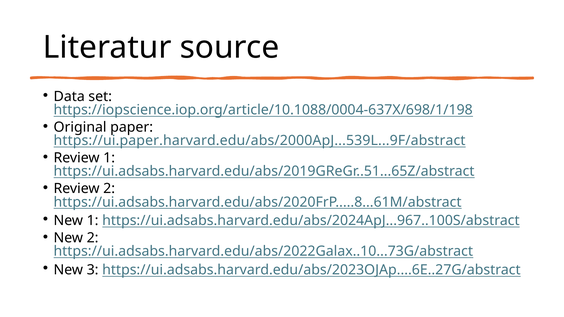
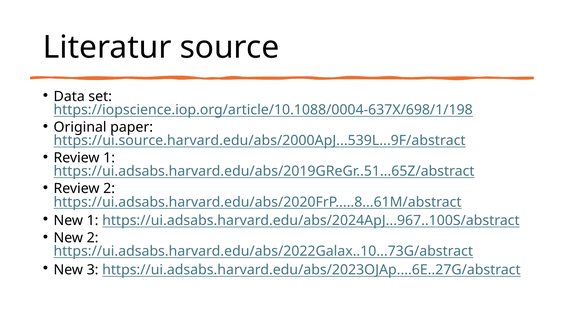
https://ui.paper.harvard.edu/abs/2000ApJ...539L...9F/abstract: https://ui.paper.harvard.edu/abs/2000ApJ...539L...9F/abstract -> https://ui.source.harvard.edu/abs/2000ApJ...539L...9F/abstract
